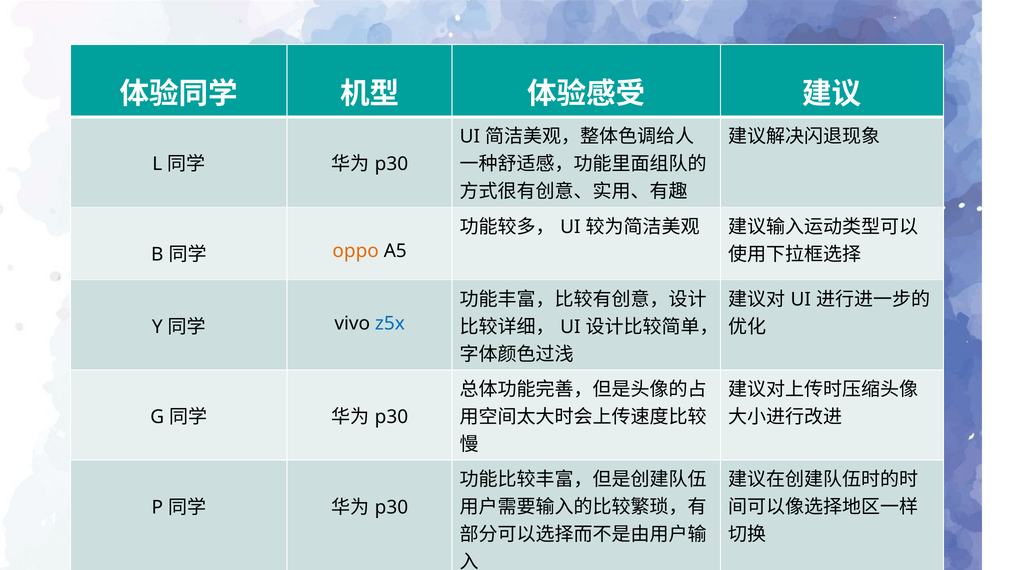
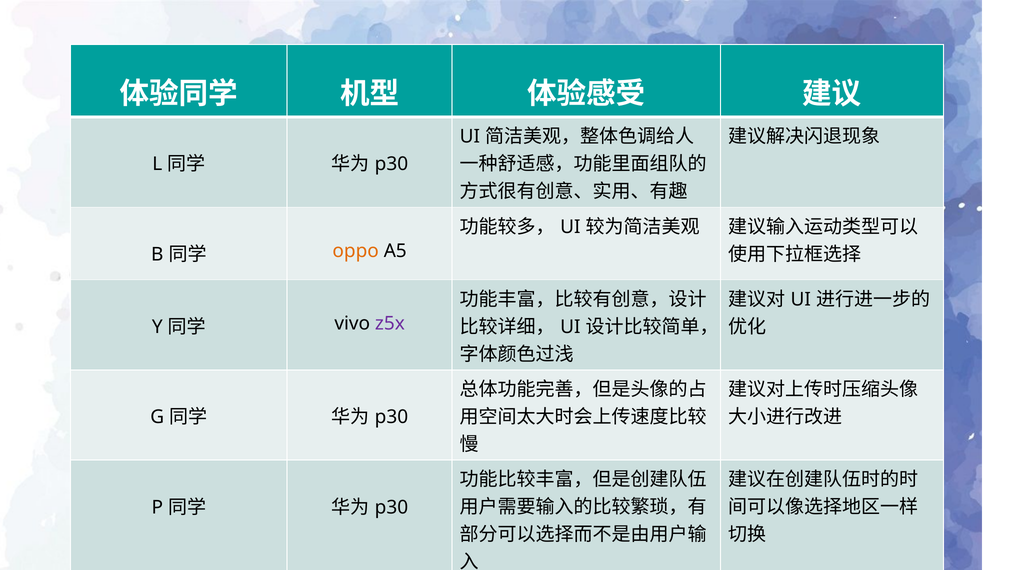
z5x colour: blue -> purple
